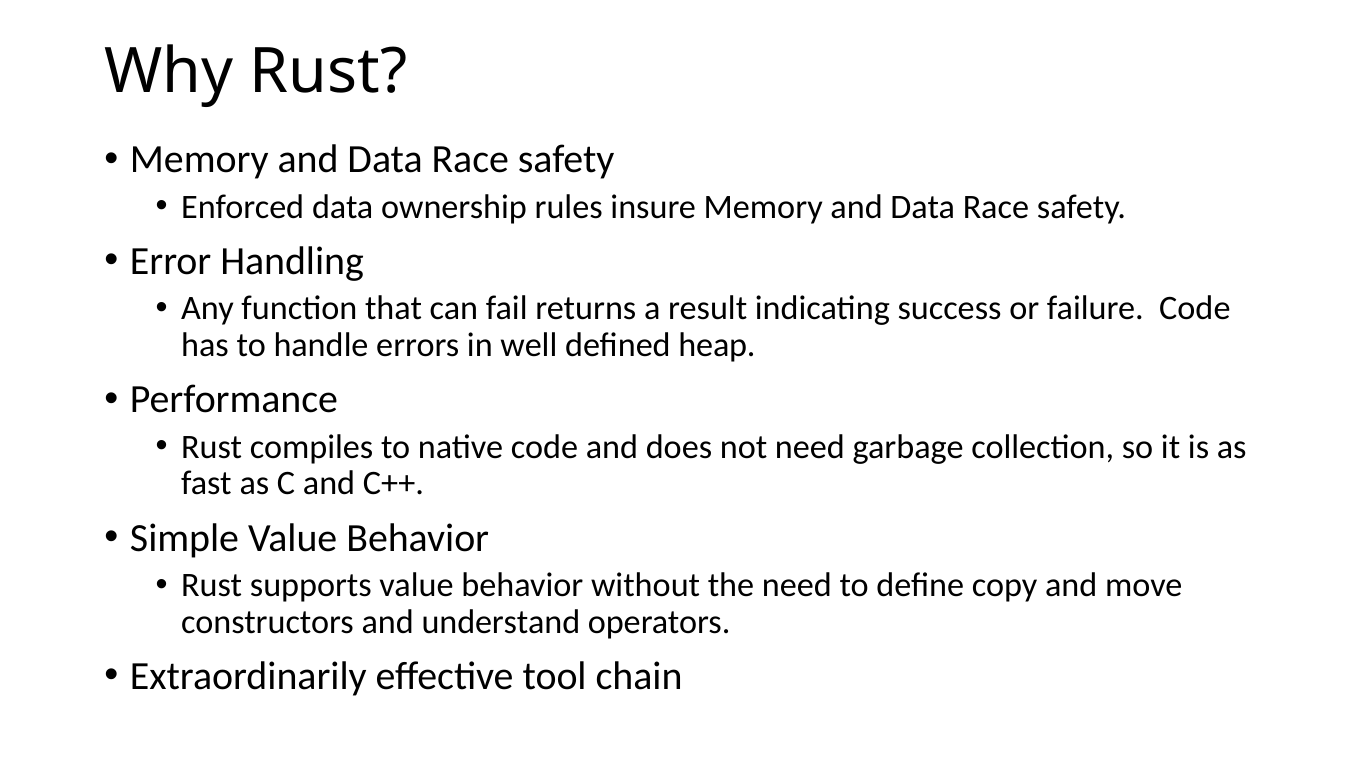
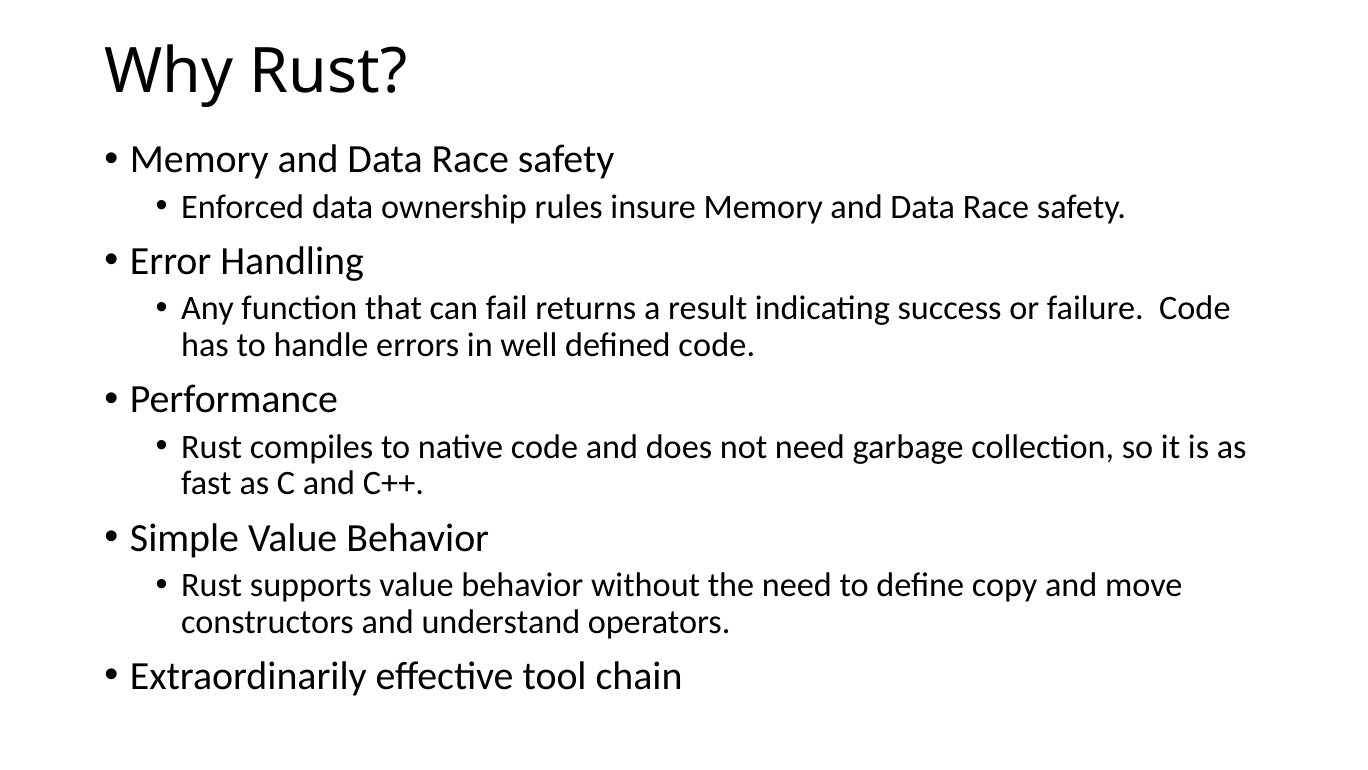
defined heap: heap -> code
